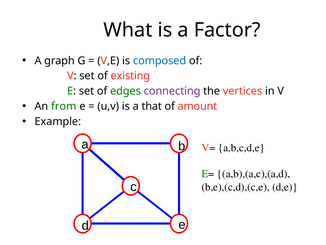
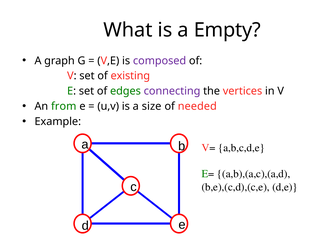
Factor: Factor -> Empty
composed colour: blue -> purple
that: that -> size
amount: amount -> needed
